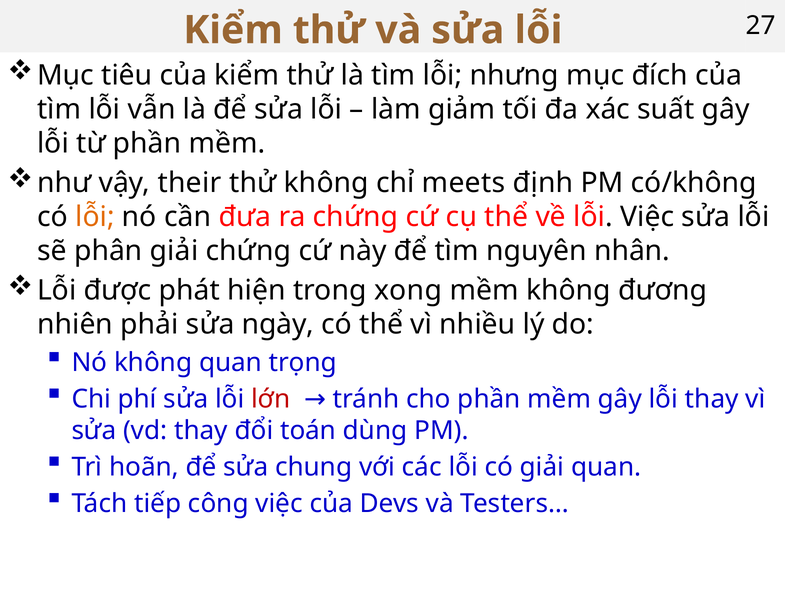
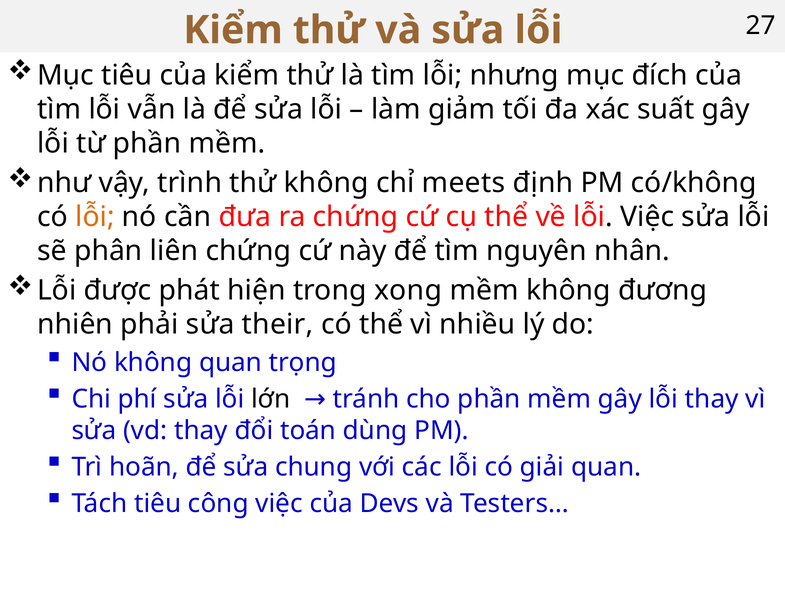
their: their -> trình
phân giải: giải -> liên
ngày: ngày -> their
lớn colour: red -> black
Tách tiếp: tiếp -> tiêu
